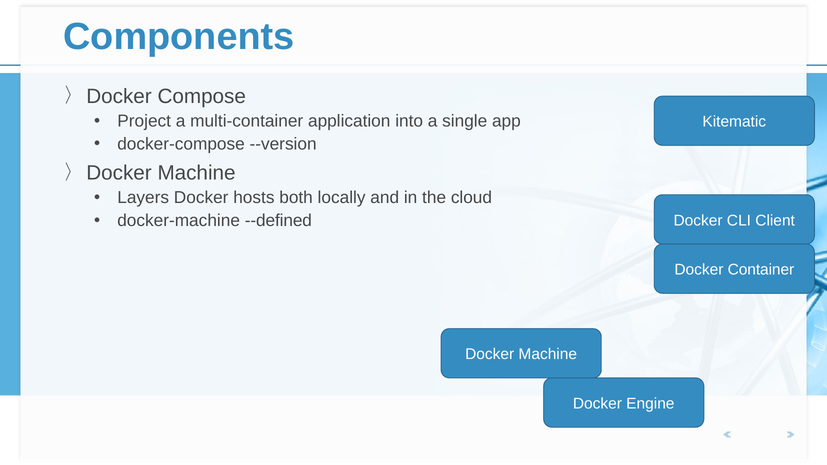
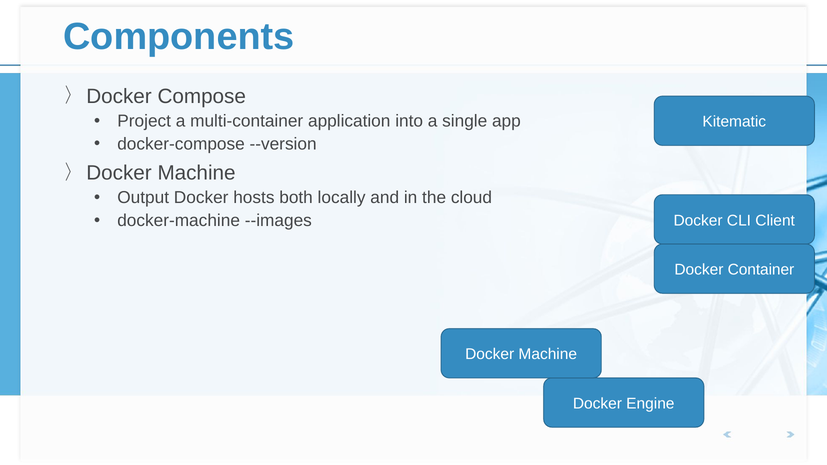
Layers: Layers -> Output
--defined: --defined -> --images
